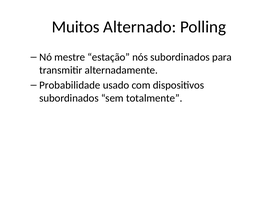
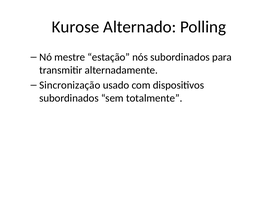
Muitos: Muitos -> Kurose
Probabilidade: Probabilidade -> Sincronização
